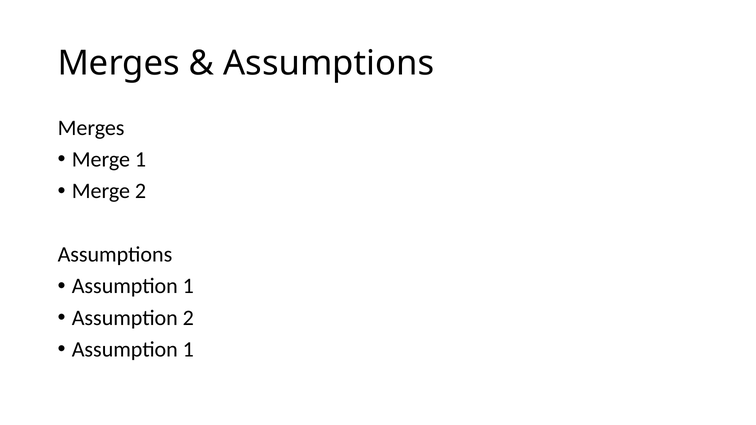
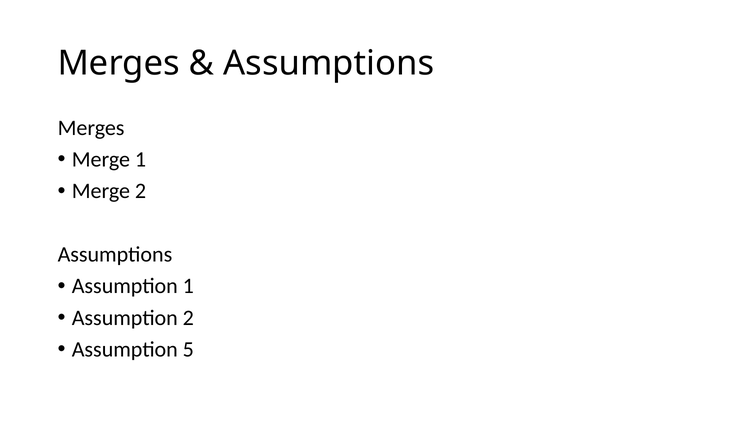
1 at (188, 350): 1 -> 5
